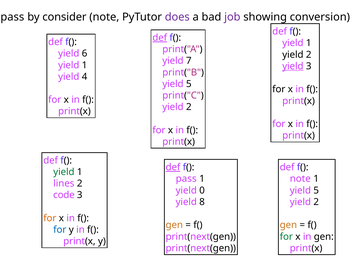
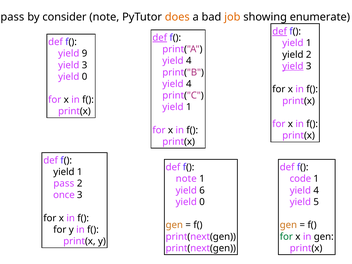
does colour: purple -> orange
job colour: purple -> orange
conversion: conversion -> enumerate
def at (280, 32) underline: none -> present
6: 6 -> 9
7 at (189, 61): 7 -> 4
1 at (85, 65): 1 -> 3
4 at (85, 77): 4 -> 0
5 at (189, 84): 5 -> 4
2 at (189, 107): 2 -> 1
def at (173, 167) underline: present -> none
yield at (64, 172) colour: green -> black
pass at (186, 179): pass -> note
note at (300, 179): note -> code
lines at (64, 183): lines -> pass
0: 0 -> 6
5 at (316, 190): 5 -> 4
code: code -> once
8 at (202, 202): 8 -> 0
2 at (316, 202): 2 -> 5
for at (50, 218) colour: orange -> black
for at (60, 230) colour: blue -> black
